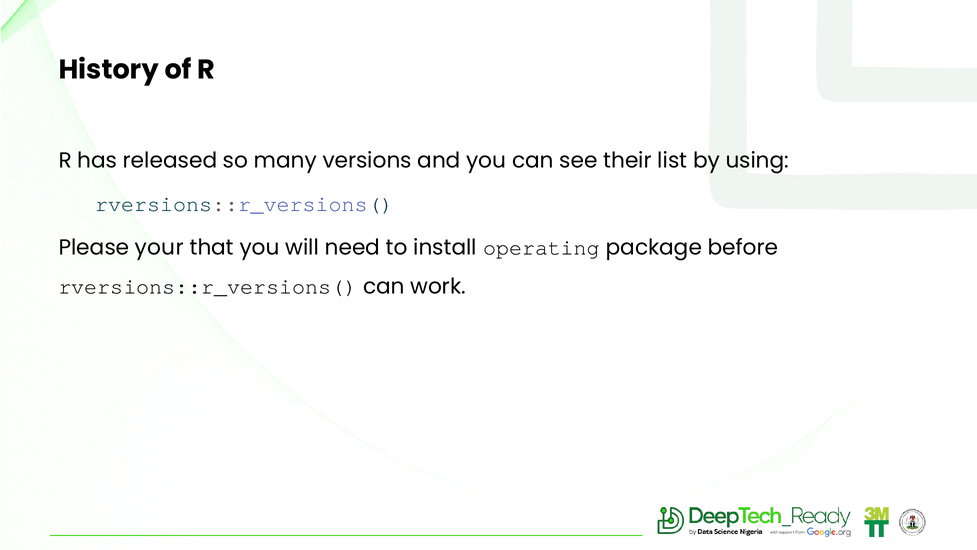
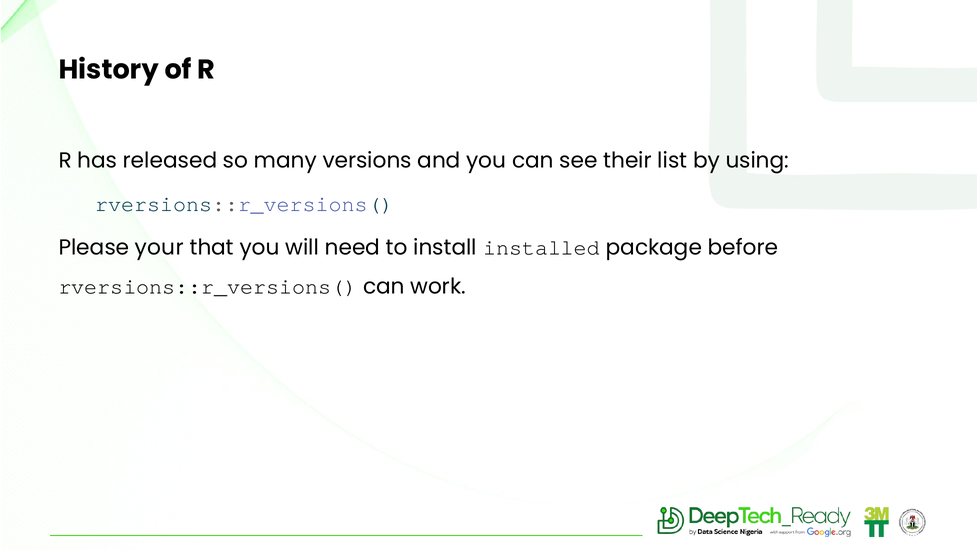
operating: operating -> installed
